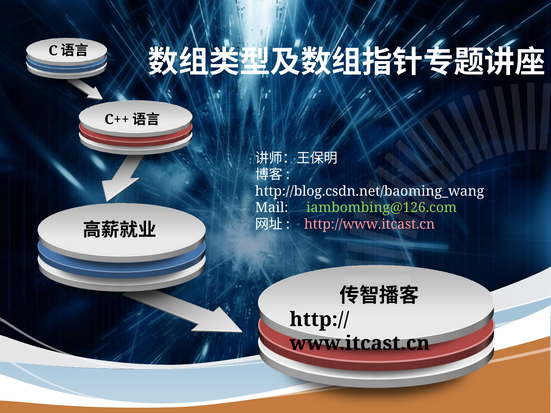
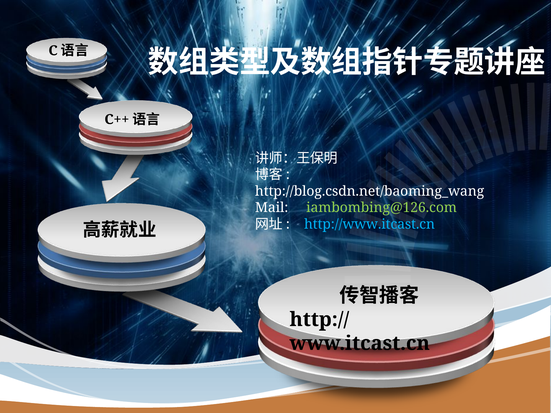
http://www.itcast.cn colour: pink -> light blue
